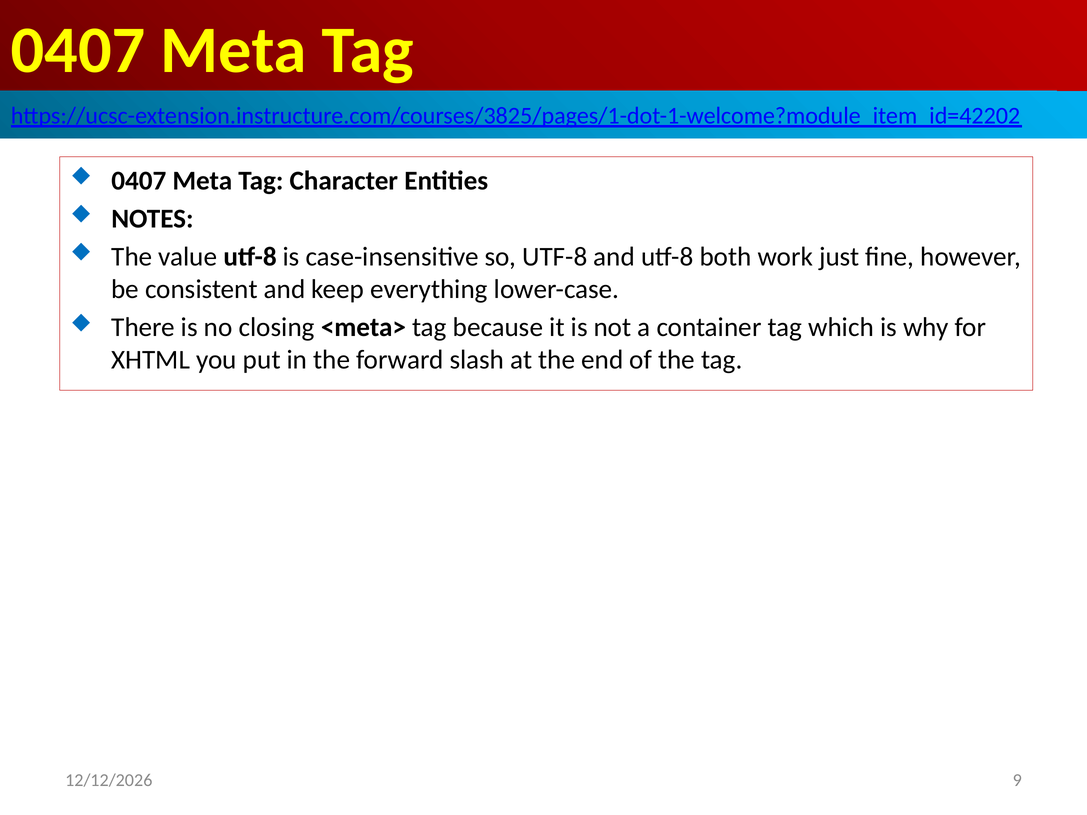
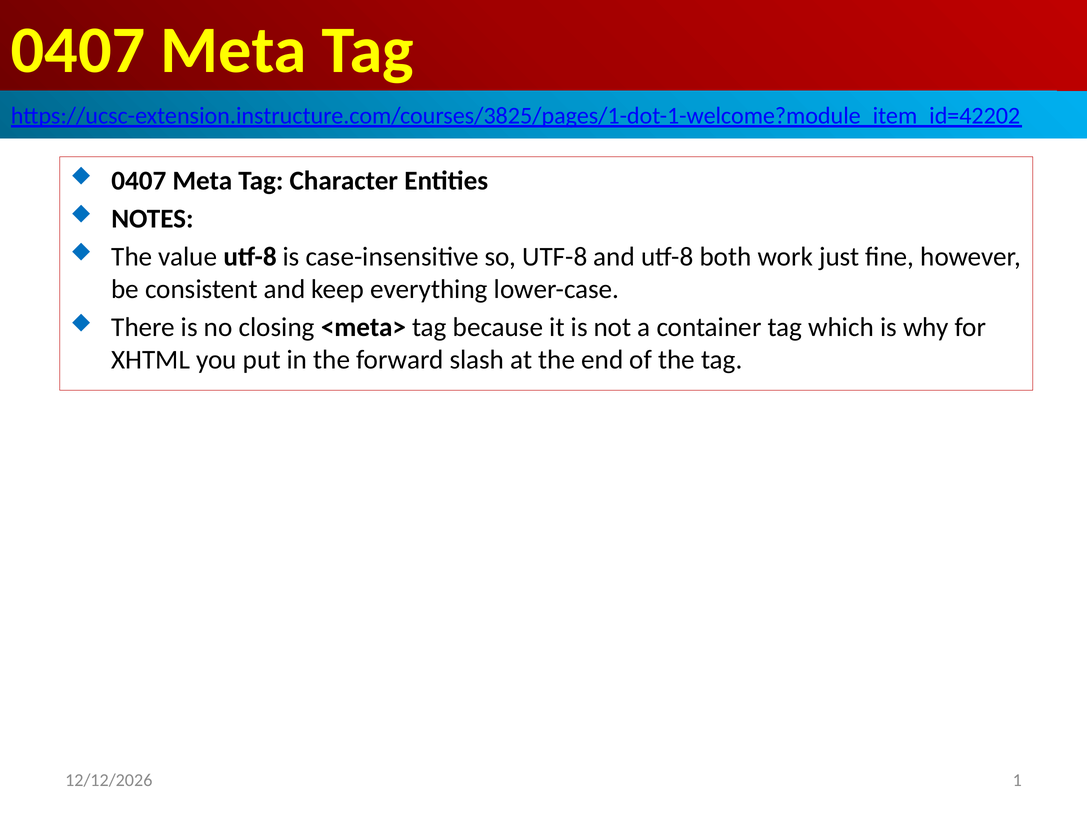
9: 9 -> 1
